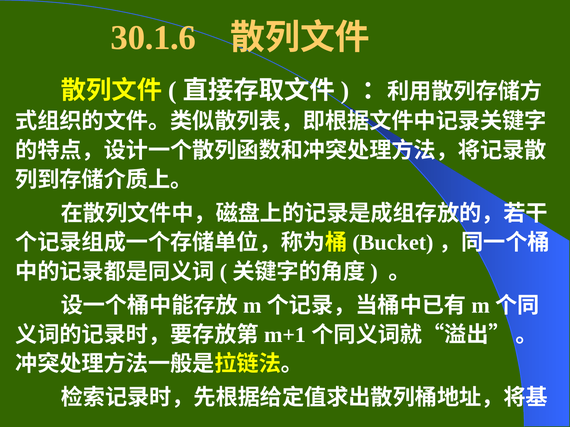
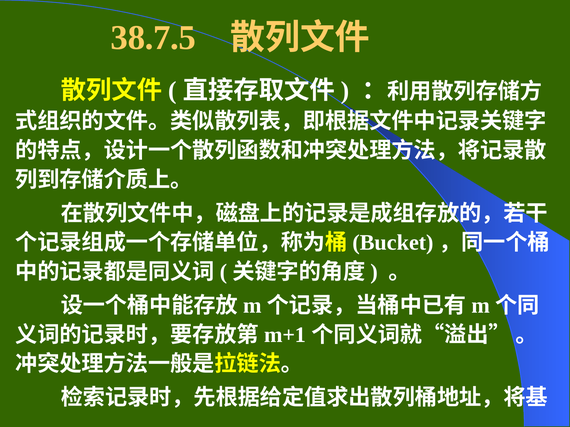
30.1.6: 30.1.6 -> 38.7.5
